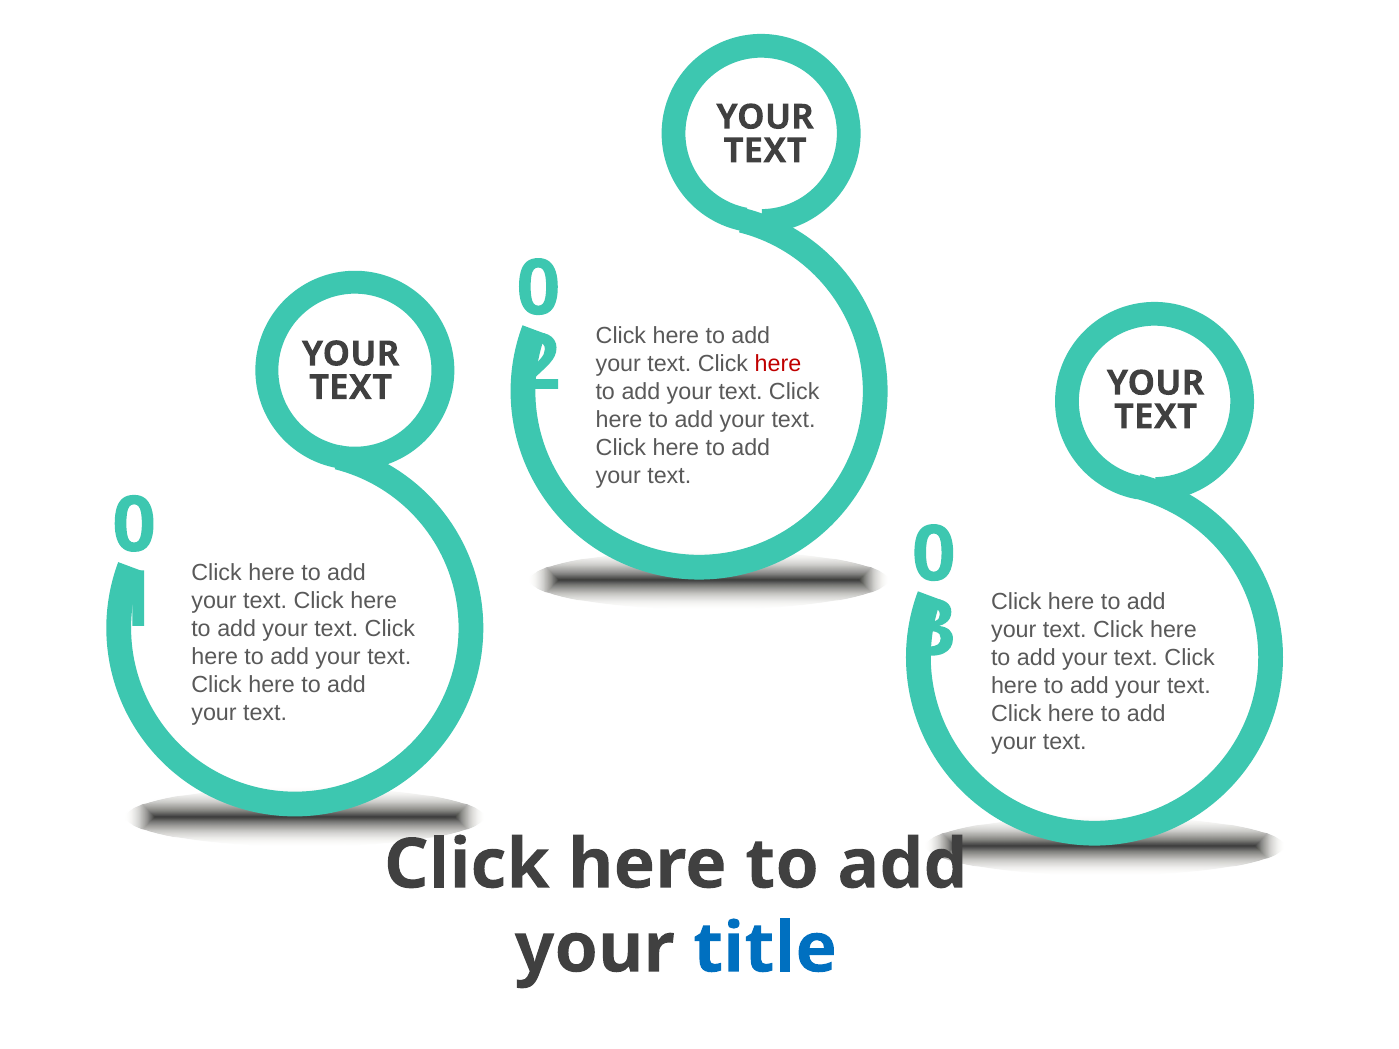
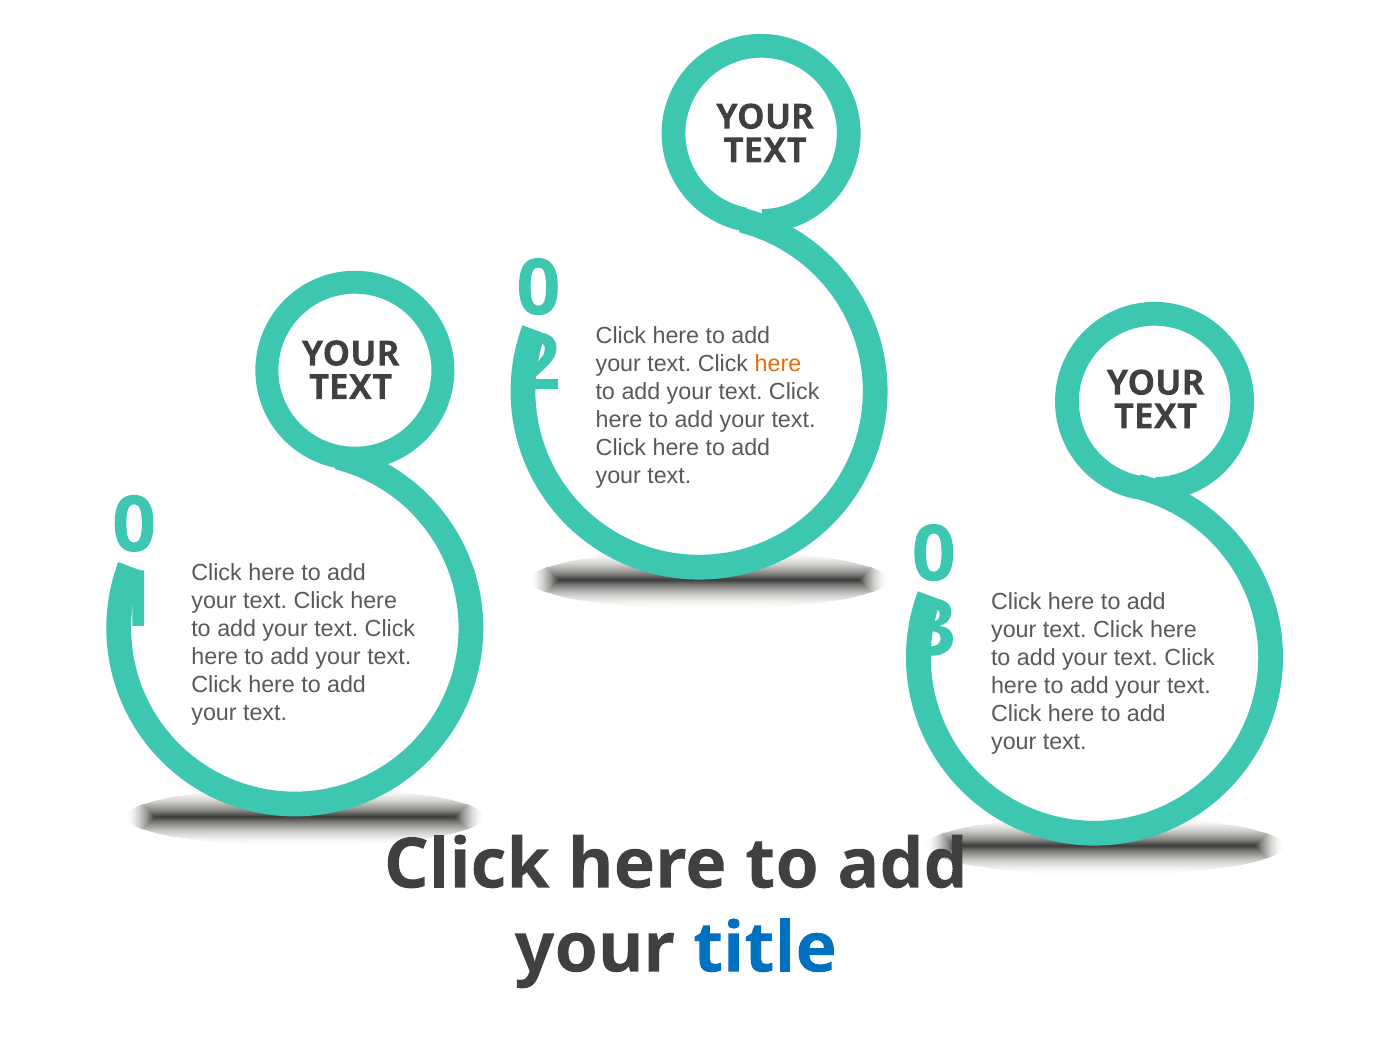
here at (778, 364) colour: red -> orange
